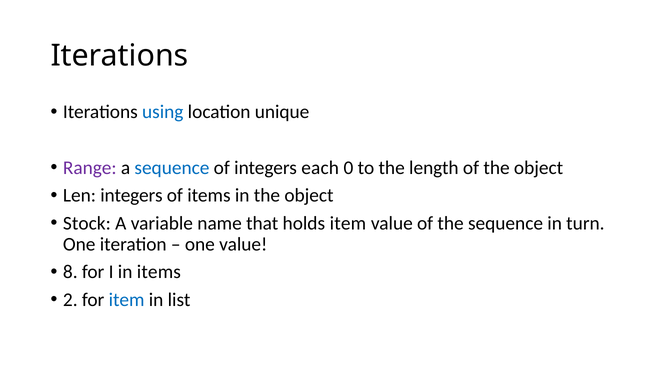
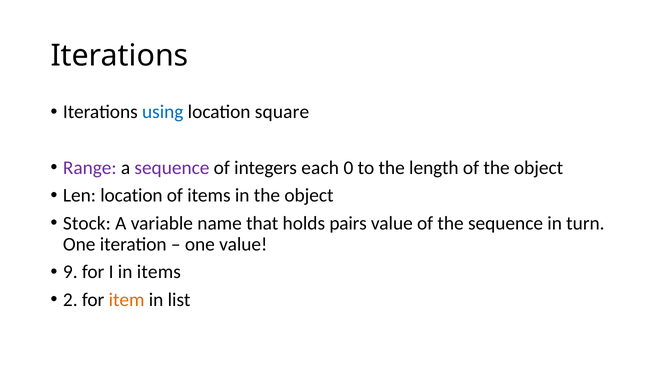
unique: unique -> square
sequence at (172, 168) colour: blue -> purple
Len integers: integers -> location
holds item: item -> pairs
8: 8 -> 9
item at (127, 300) colour: blue -> orange
